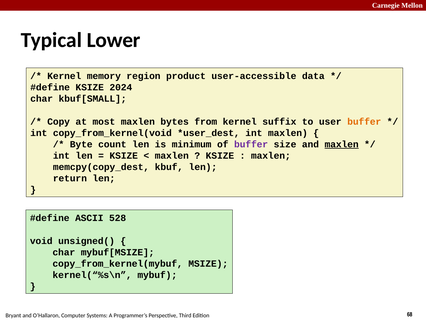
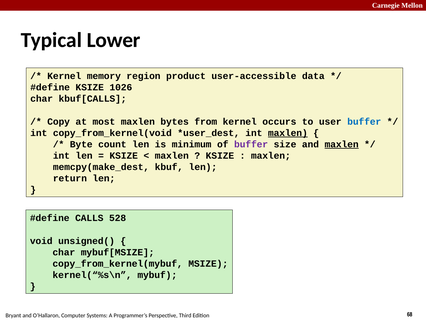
2024: 2024 -> 1026
kbuf[SMALL: kbuf[SMALL -> kbuf[CALLS
suffix: suffix -> occurs
buffer at (364, 121) colour: orange -> blue
maxlen at (288, 133) underline: none -> present
memcpy(copy_dest: memcpy(copy_dest -> memcpy(make_dest
ASCII: ASCII -> CALLS
